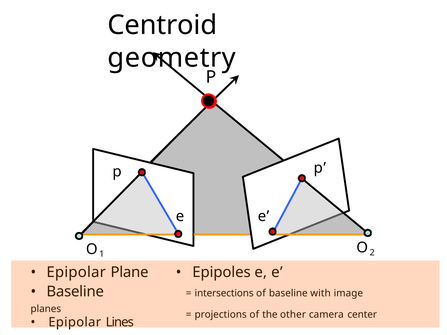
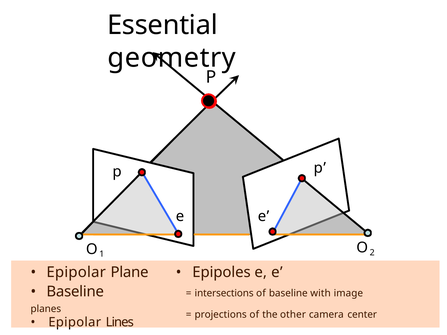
Centroid: Centroid -> Essential
